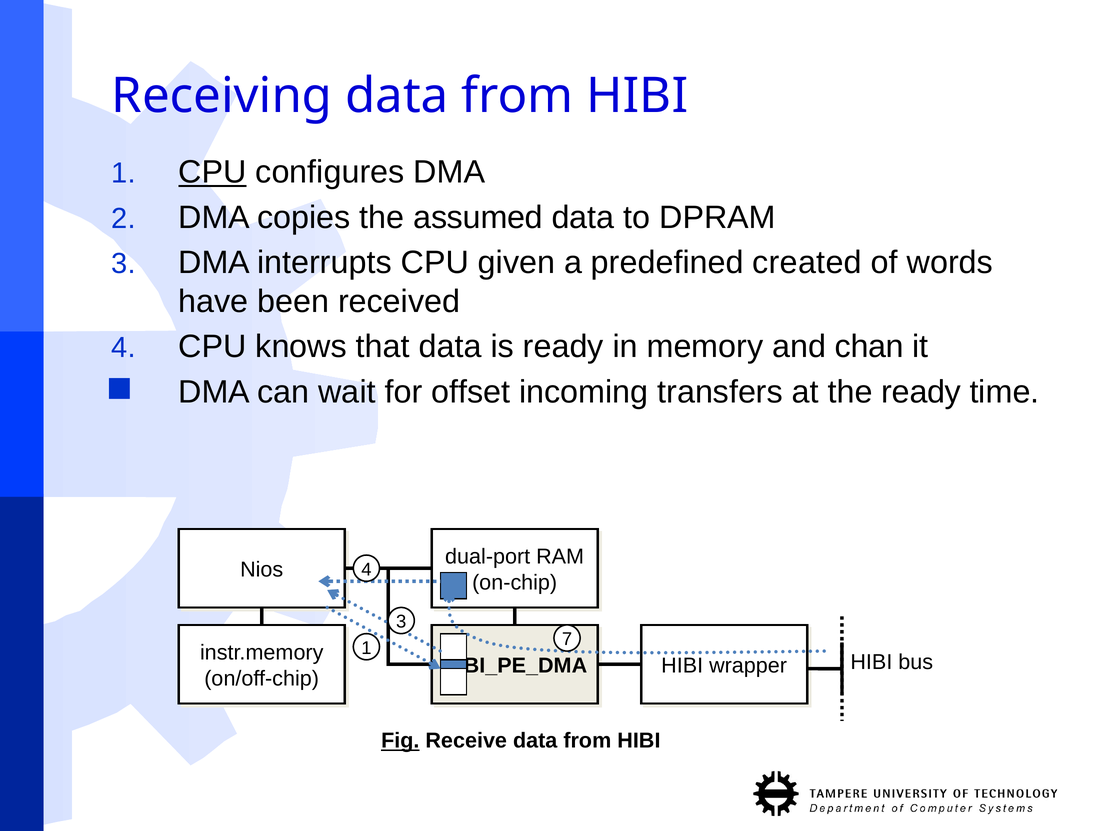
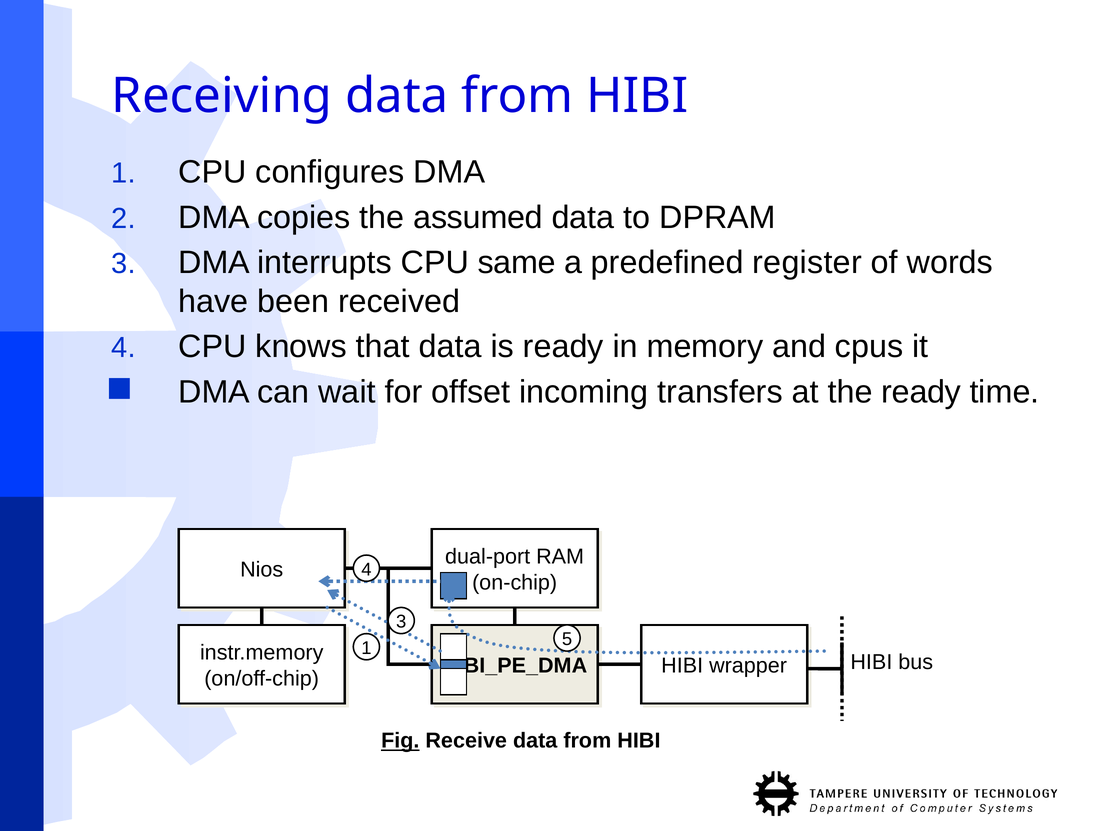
CPU at (212, 172) underline: present -> none
given: given -> same
created: created -> register
chan: chan -> cpus
7: 7 -> 5
